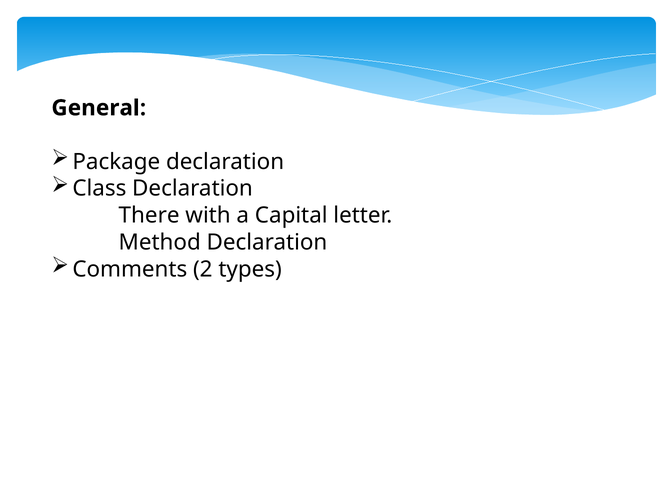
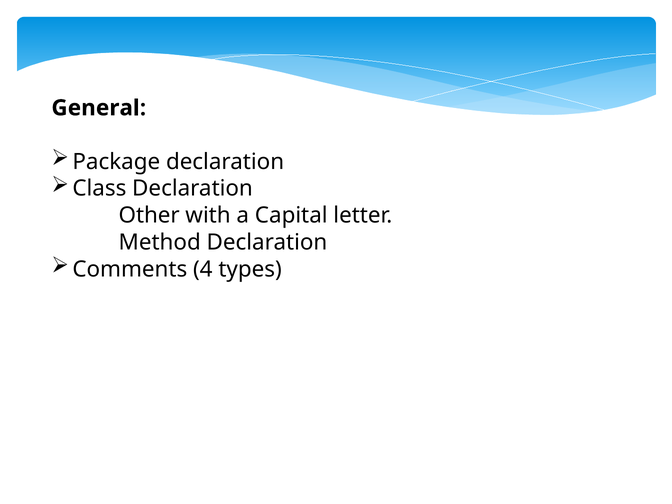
There: There -> Other
2: 2 -> 4
